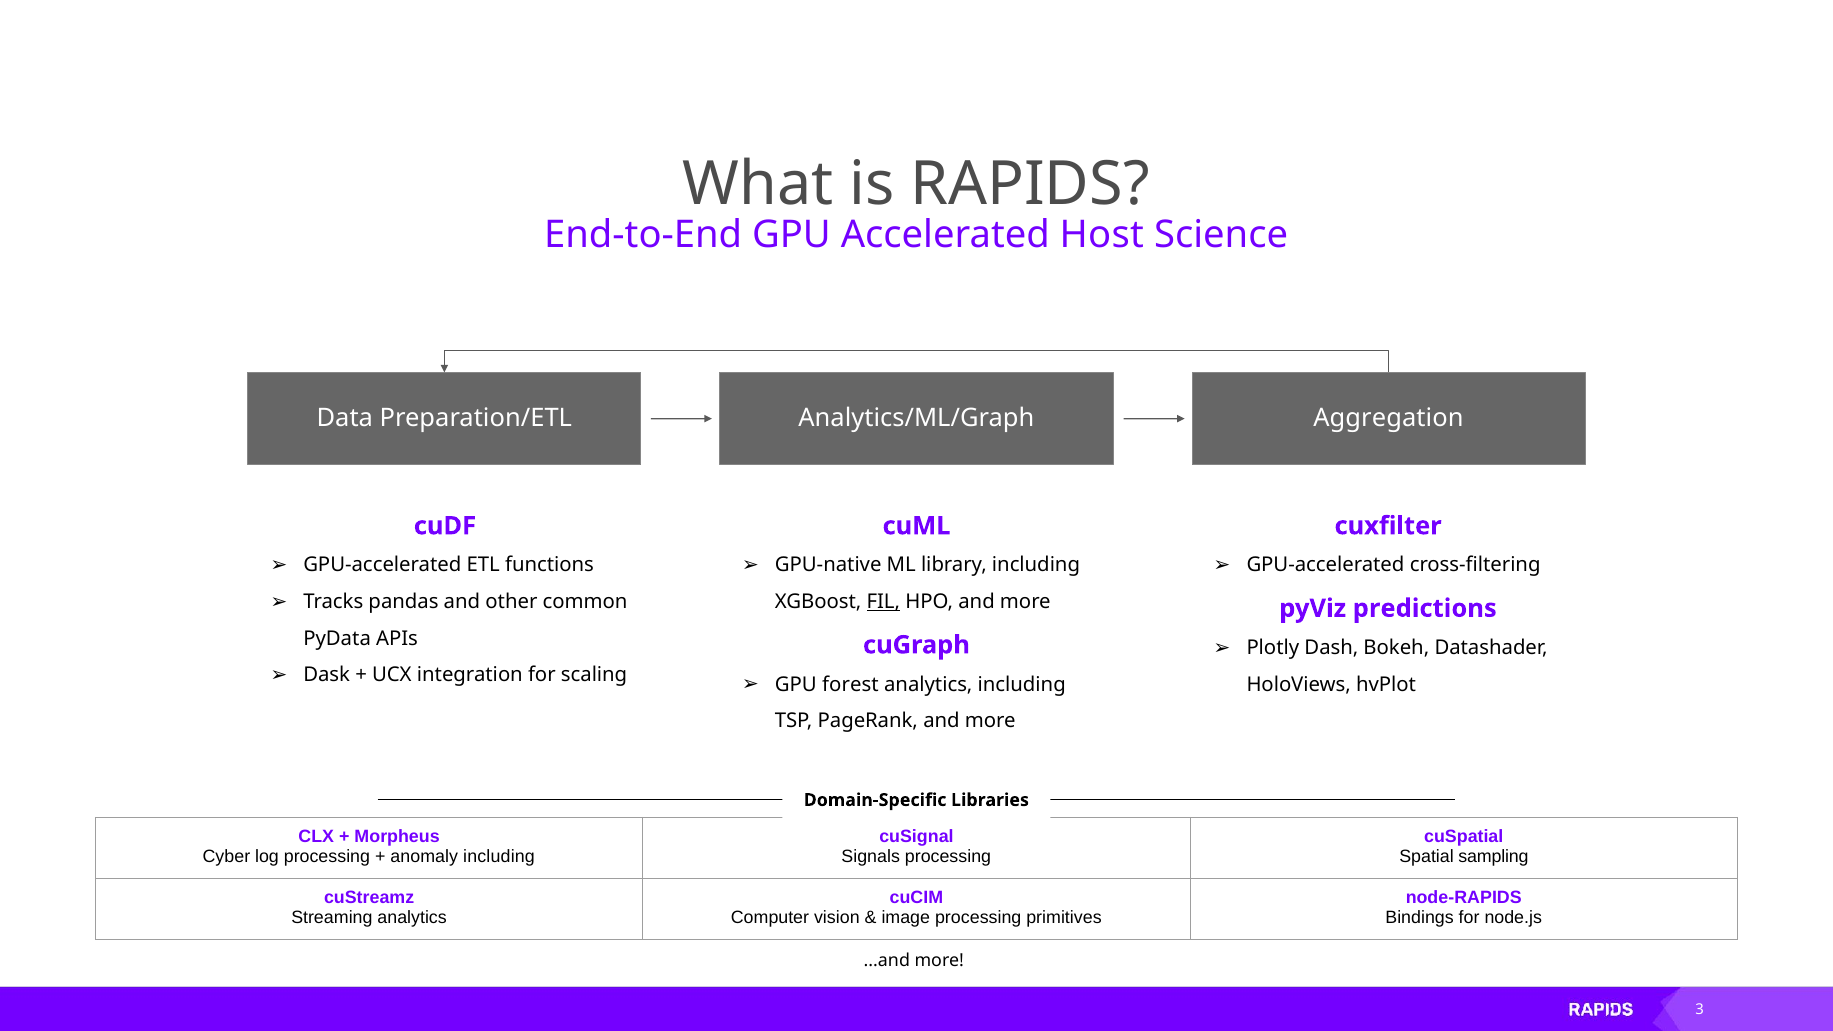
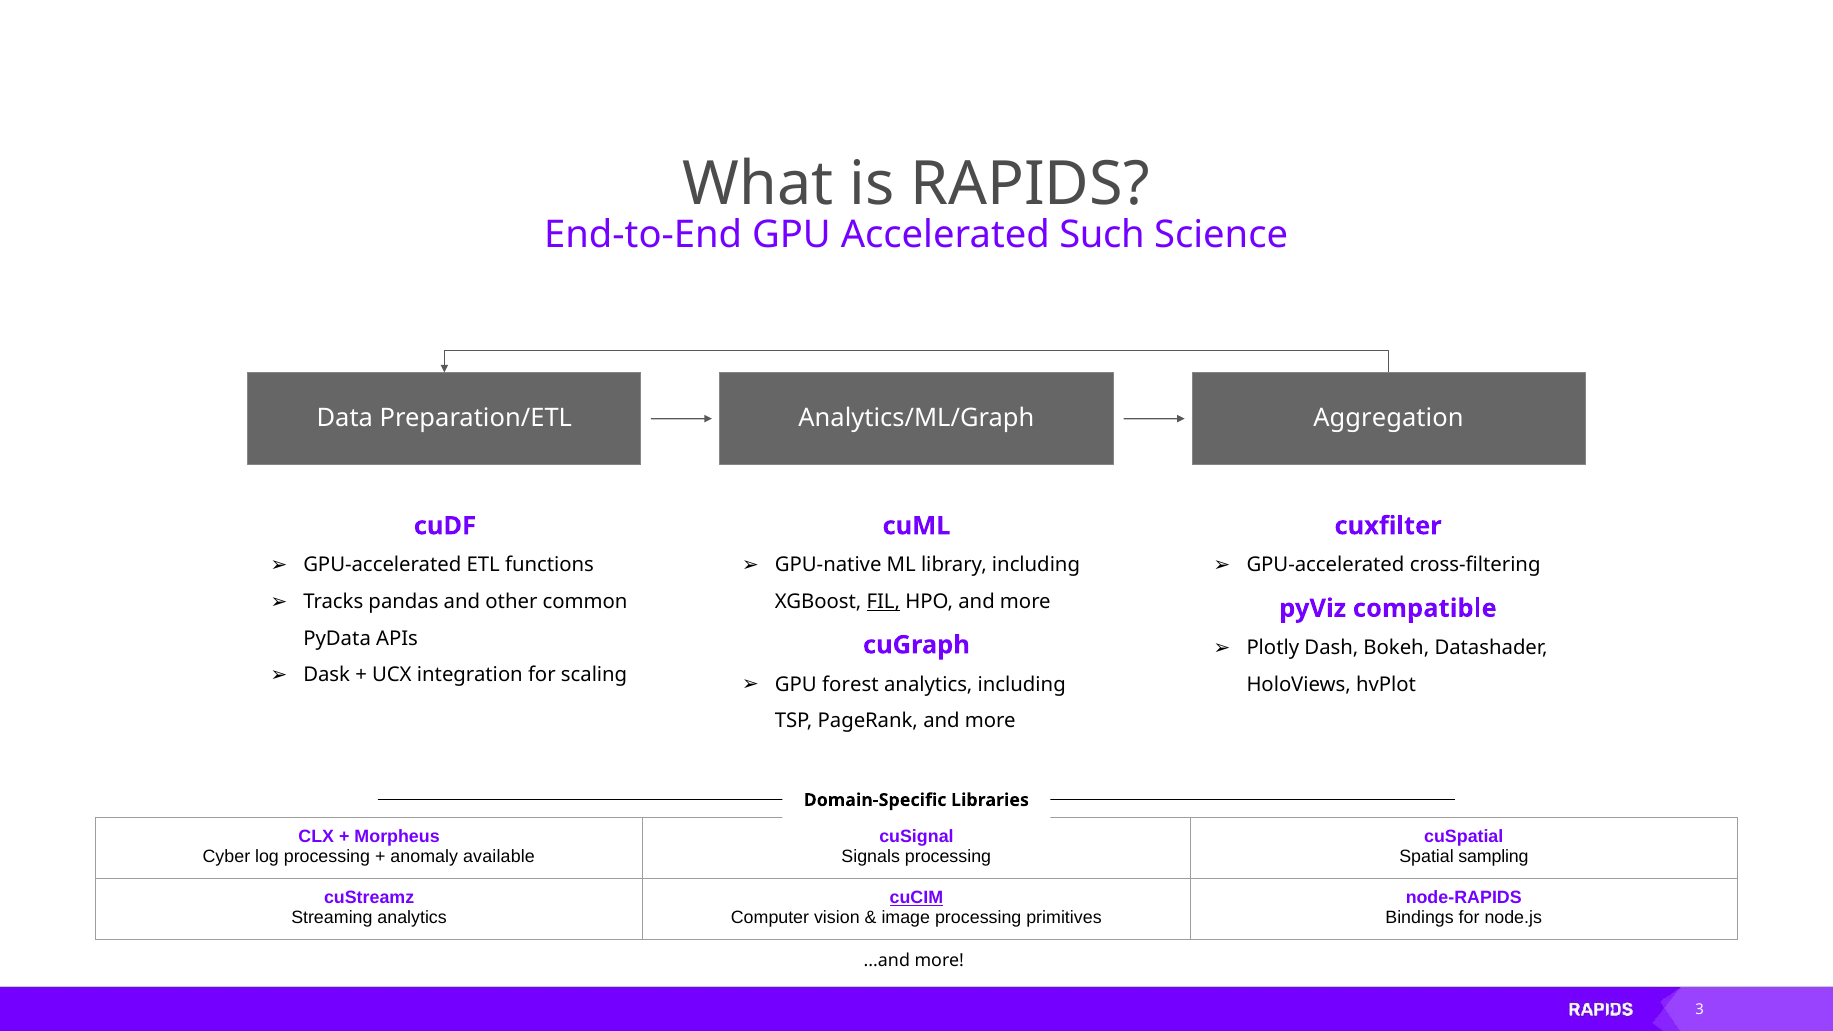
Host: Host -> Such
predictions: predictions -> compatible
anomaly including: including -> available
cuCIM underline: none -> present
